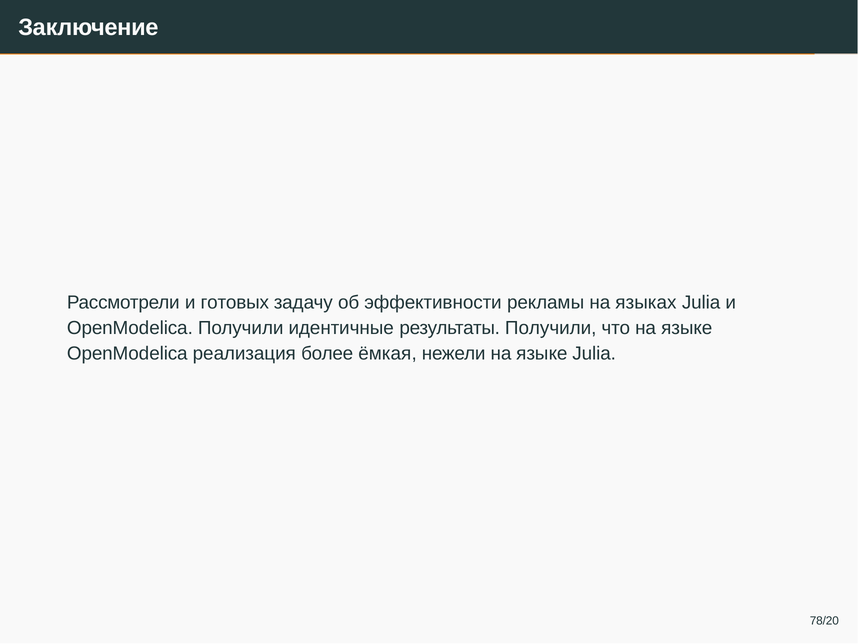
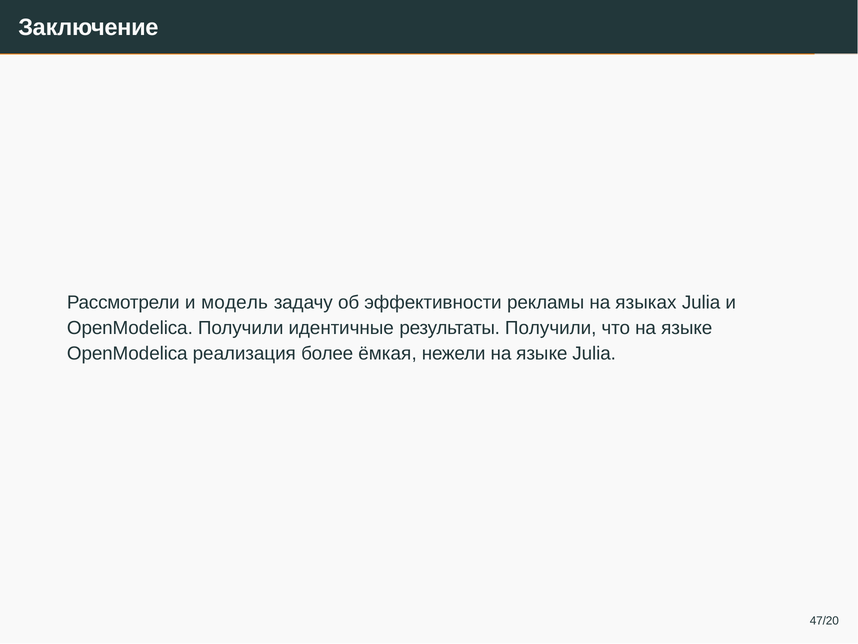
готовых: готовых -> модель
78/20: 78/20 -> 47/20
